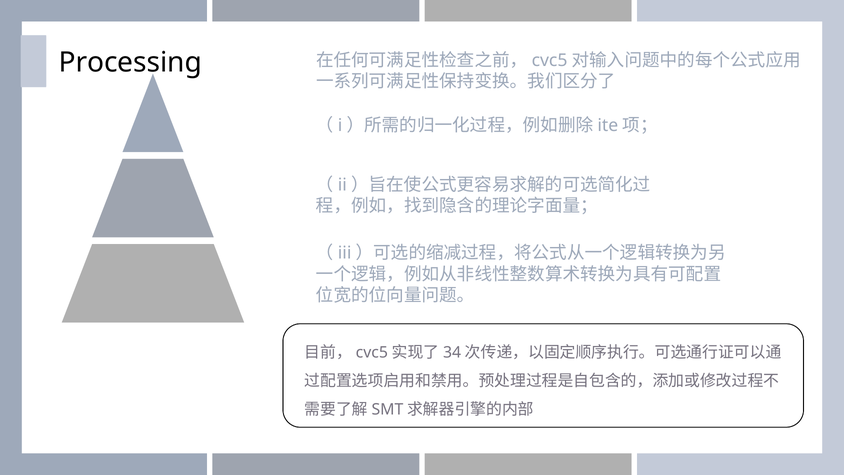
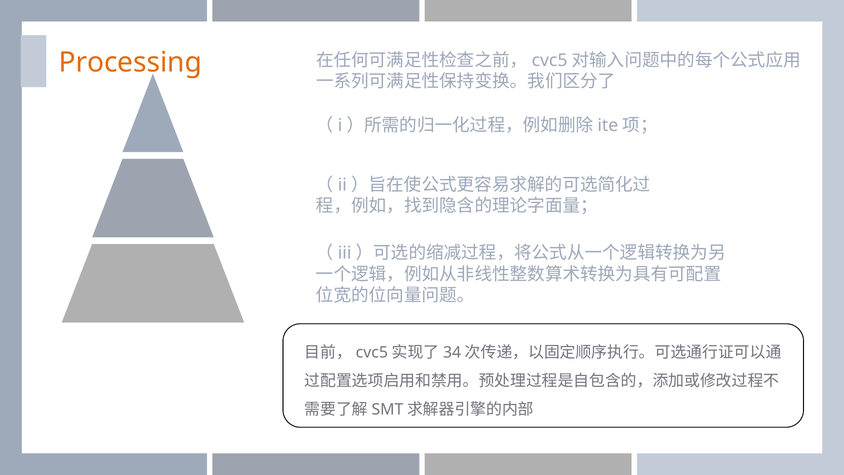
Processing colour: black -> orange
